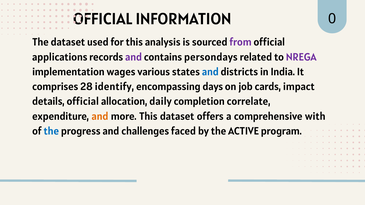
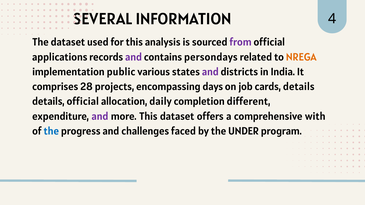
OFFICIAL at (103, 19): OFFICIAL -> SEVERAL
0: 0 -> 4
NREGA colour: purple -> orange
wages: wages -> public
and at (210, 72) colour: blue -> purple
identify: identify -> projects
cards impact: impact -> details
correlate: correlate -> different
and at (100, 116) colour: orange -> purple
ACTIVE: ACTIVE -> UNDER
